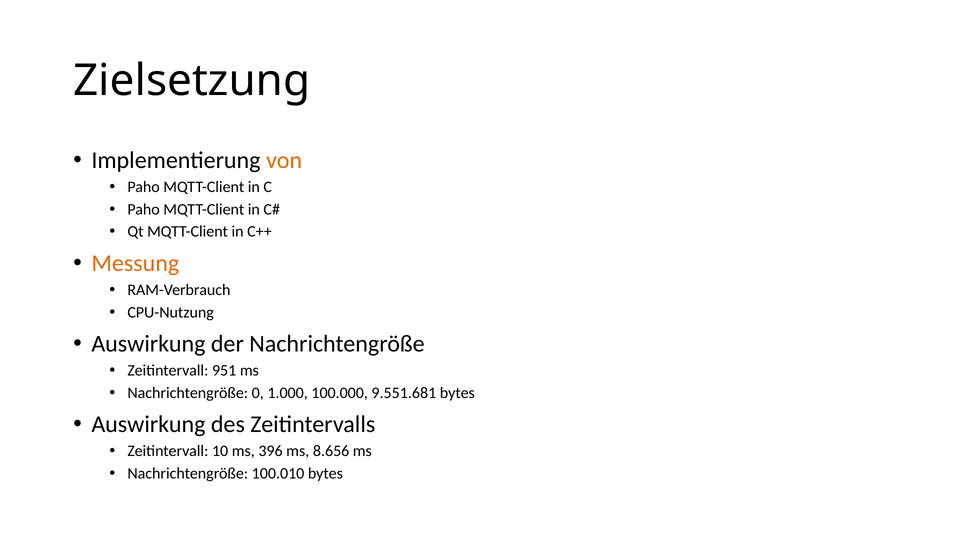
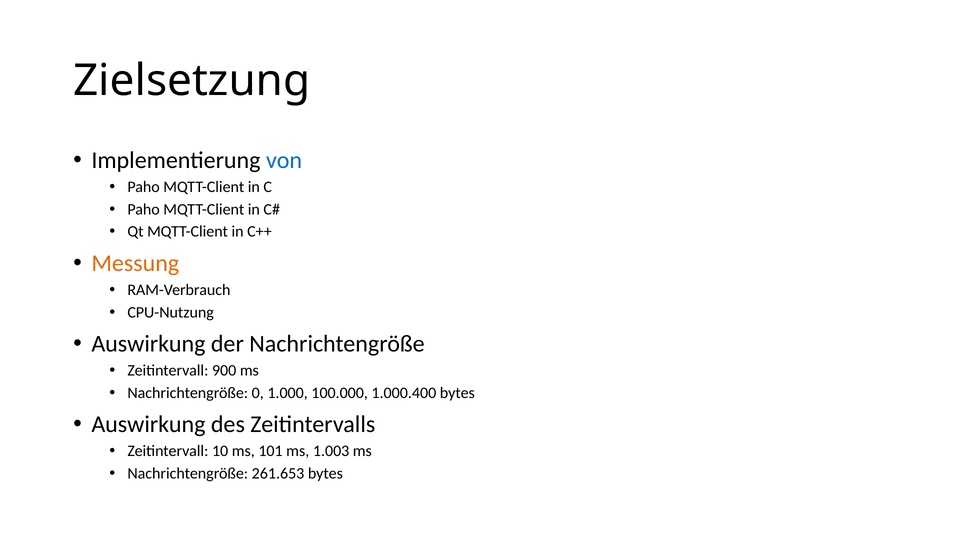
von colour: orange -> blue
951: 951 -> 900
9.551.681: 9.551.681 -> 1.000.400
396: 396 -> 101
8.656: 8.656 -> 1.003
100.010: 100.010 -> 261.653
